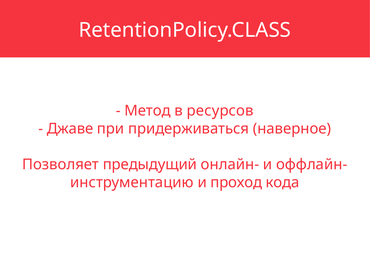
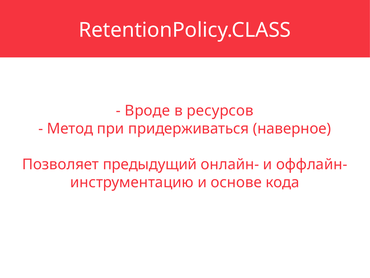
Метод: Метод -> Вроде
Джаве: Джаве -> Метод
проход: проход -> основе
